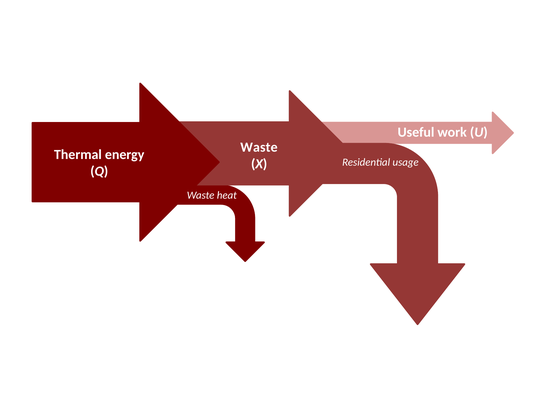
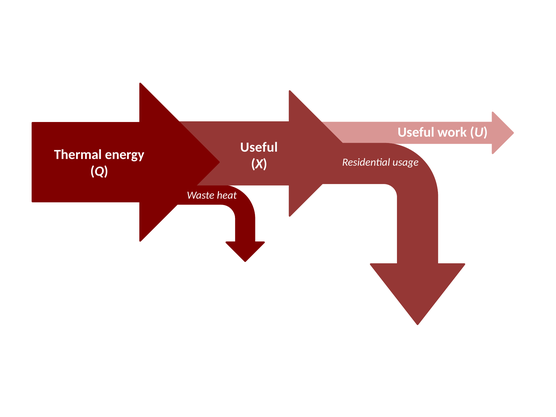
Waste at (259, 147): Waste -> Useful
